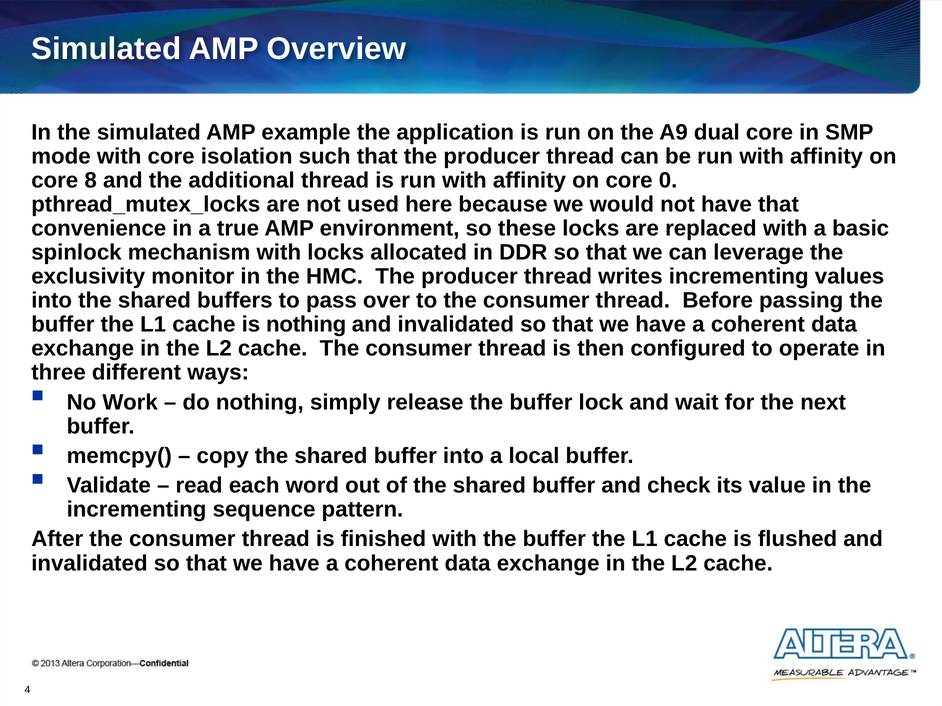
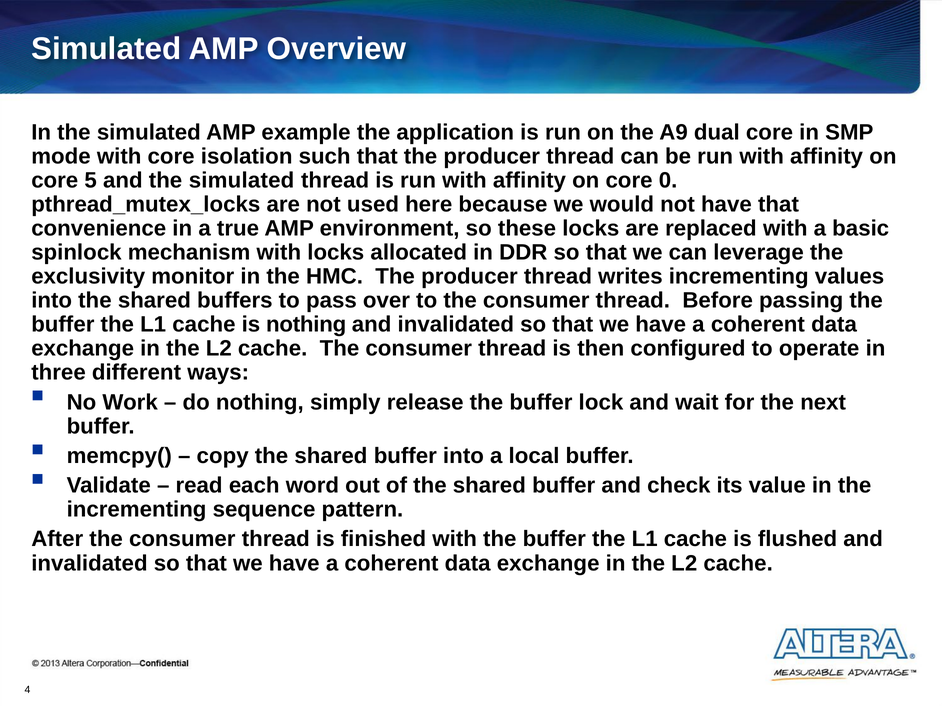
8: 8 -> 5
and the additional: additional -> simulated
